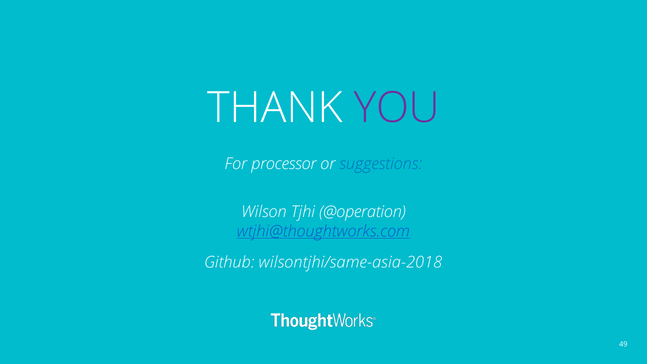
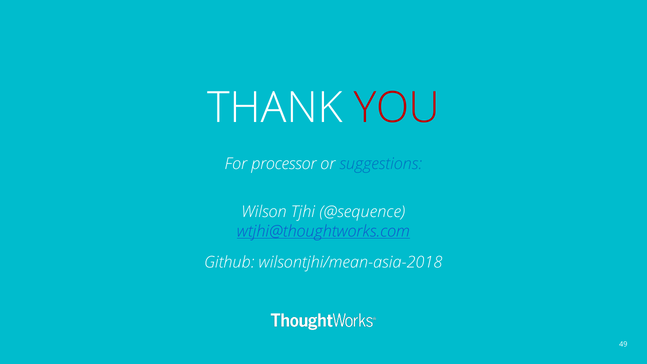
YOU colour: purple -> red
@operation: @operation -> @sequence
wilsontjhi/same-asia-2018: wilsontjhi/same-asia-2018 -> wilsontjhi/mean-asia-2018
